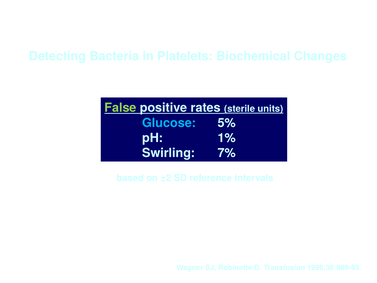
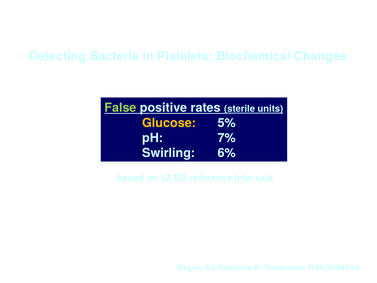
Glucose colour: light blue -> yellow
1%: 1% -> 7%
7%: 7% -> 6%
